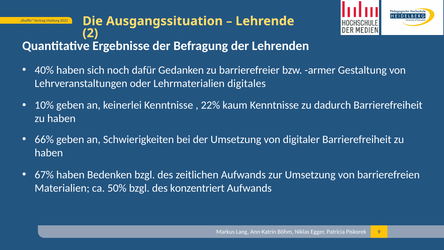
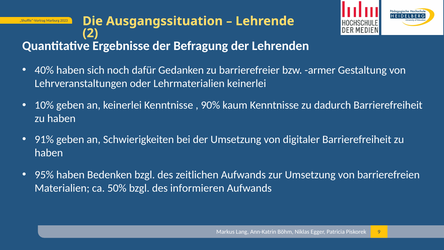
Lehrmaterialien digitales: digitales -> keinerlei
22%: 22% -> 90%
66%: 66% -> 91%
67%: 67% -> 95%
konzentriert: konzentriert -> informieren
